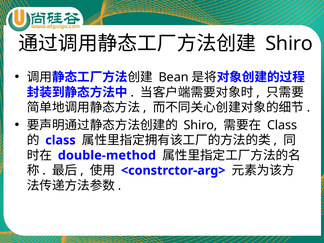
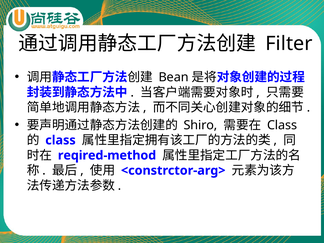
Shiro at (289, 44): Shiro -> Filter
double-method: double-method -> reqired-method
